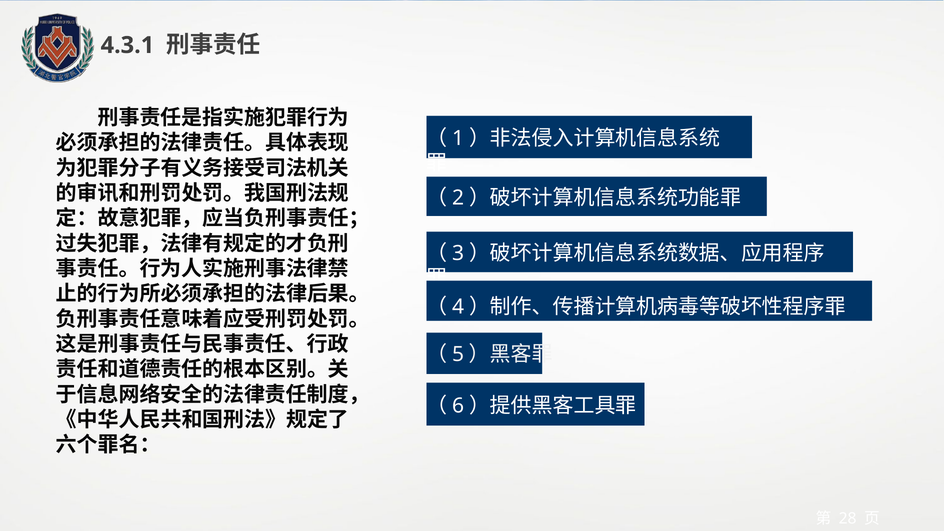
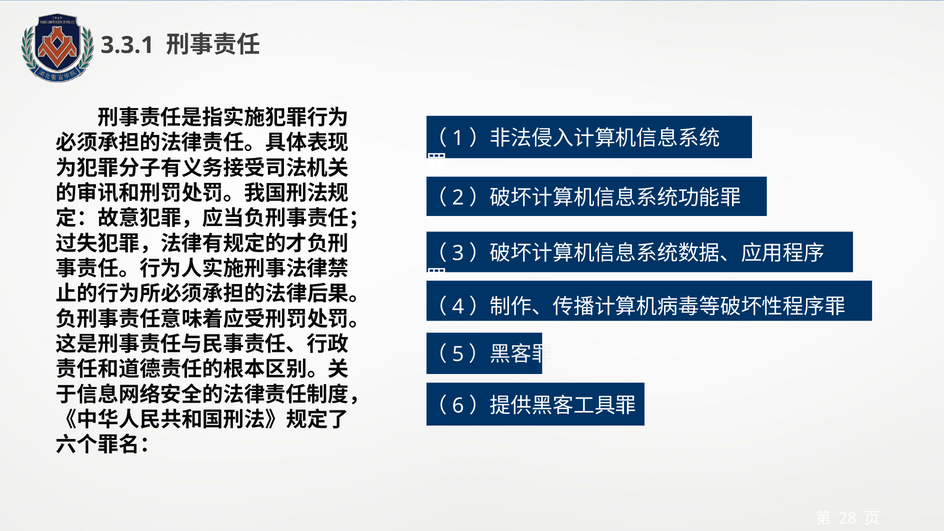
4.3.1: 4.3.1 -> 3.3.1
